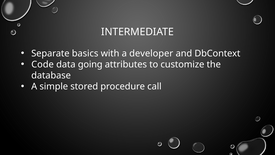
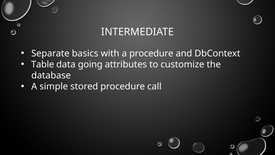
a developer: developer -> procedure
Code: Code -> Table
